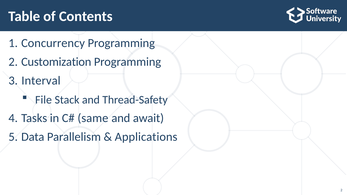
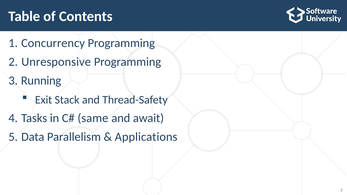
Customization: Customization -> Unresponsive
Interval: Interval -> Running
File: File -> Exit
